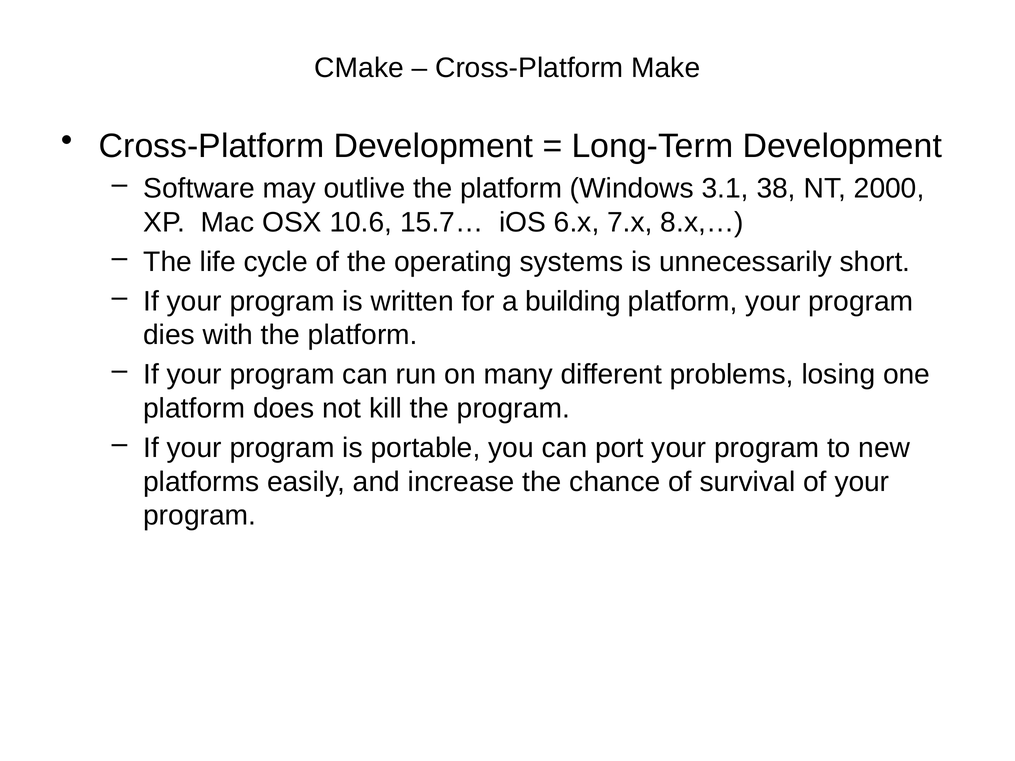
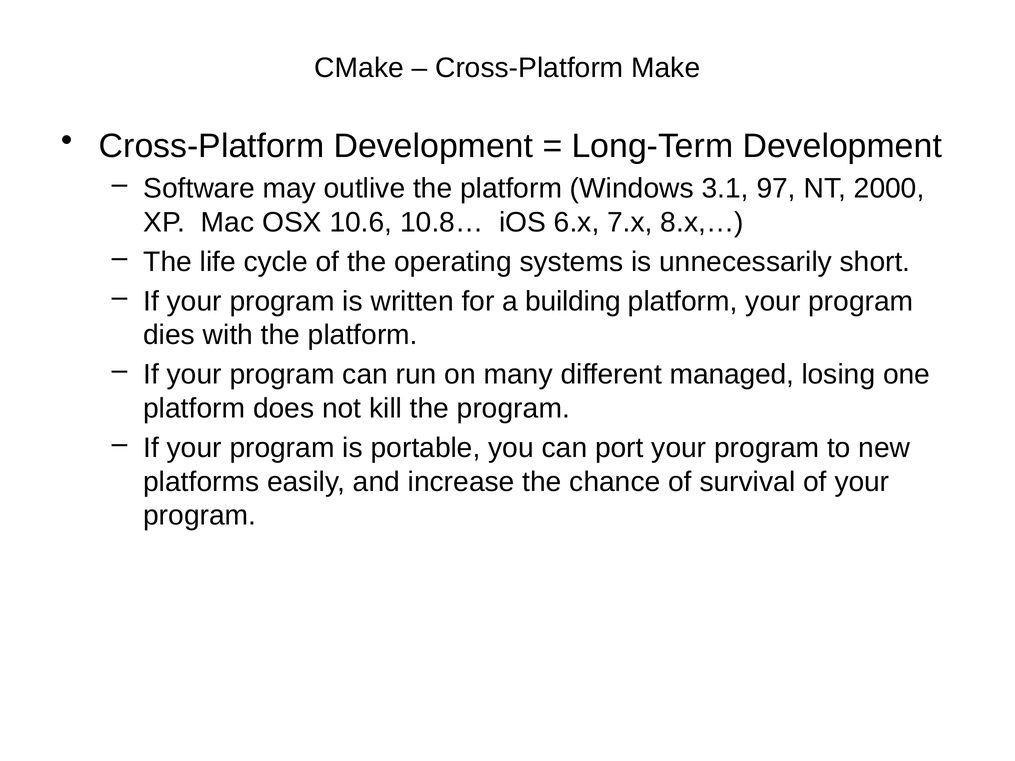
38: 38 -> 97
15.7…: 15.7… -> 10.8…
problems: problems -> managed
